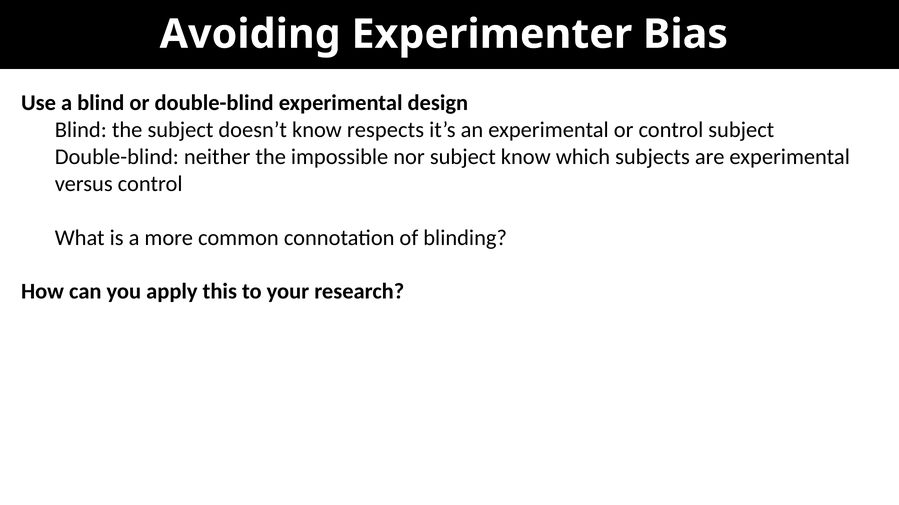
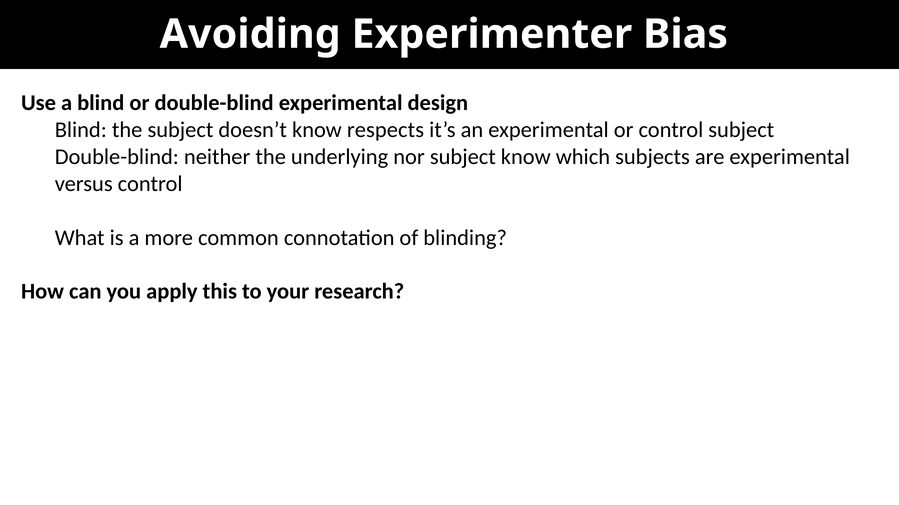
impossible: impossible -> underlying
